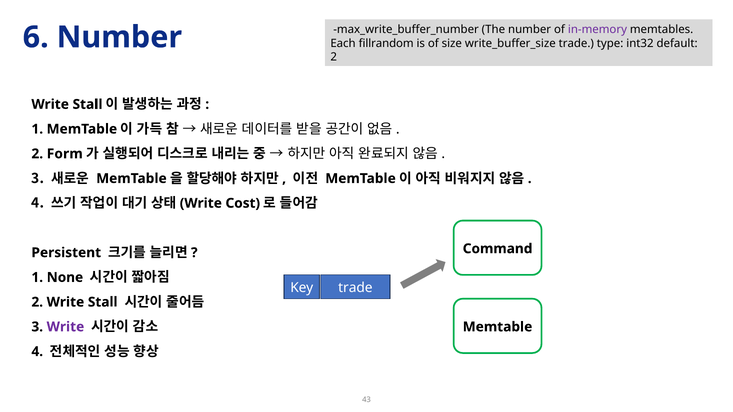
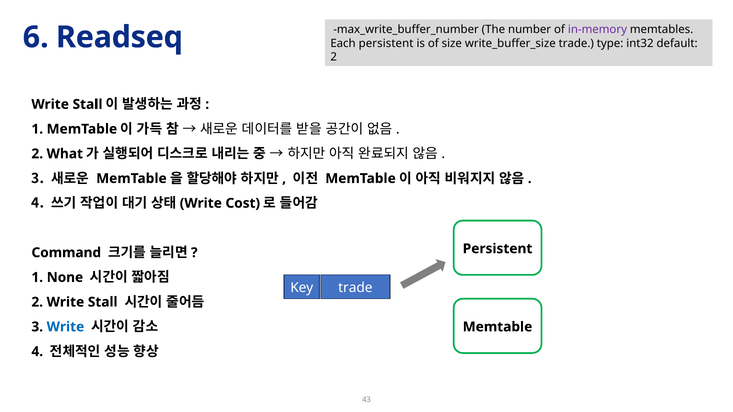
6 Number: Number -> Readseq
Each fillrandom: fillrandom -> persistent
Form: Form -> What
Command at (498, 249): Command -> Persistent
Persistent: Persistent -> Command
Write at (65, 327) colour: purple -> blue
